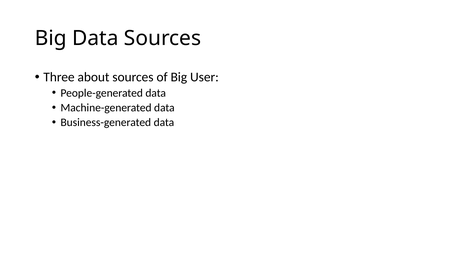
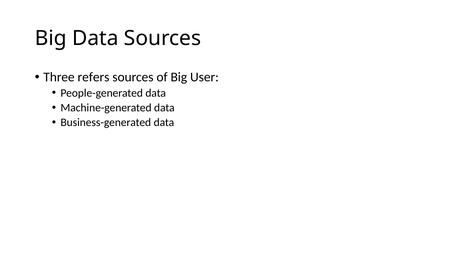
about: about -> refers
